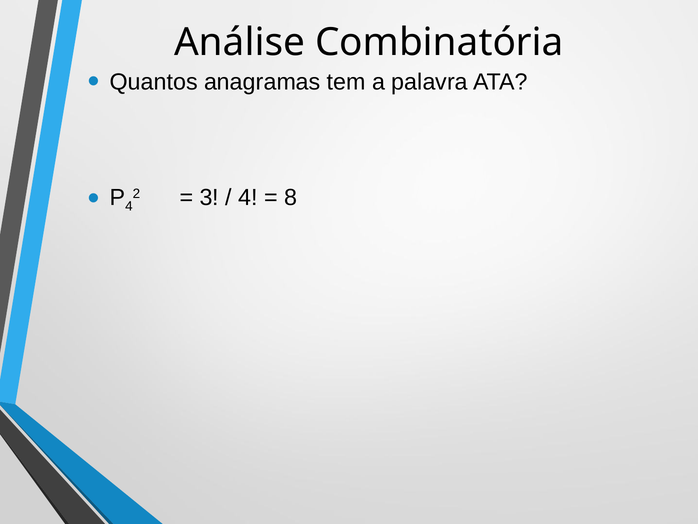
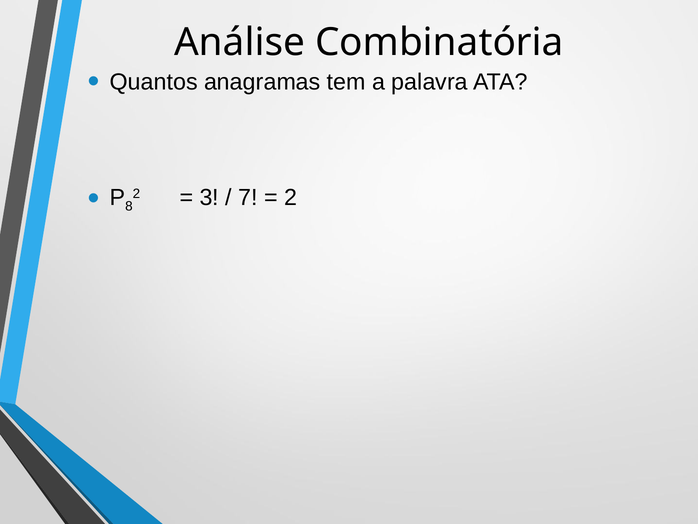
4 at (129, 206): 4 -> 8
4 at (248, 197): 4 -> 7
8 at (291, 197): 8 -> 2
